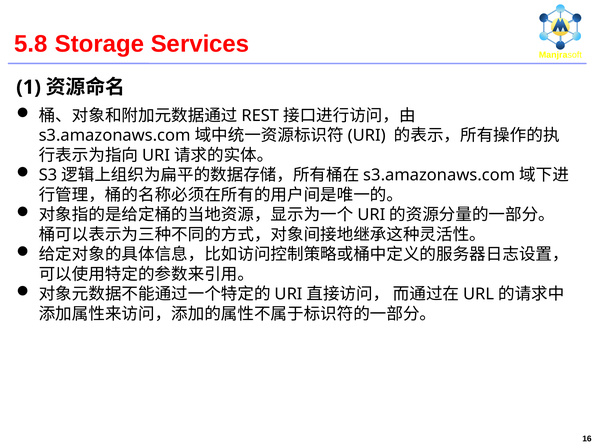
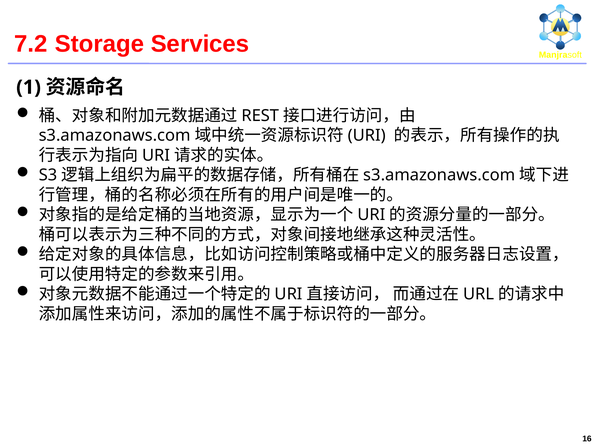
5.8: 5.8 -> 7.2
